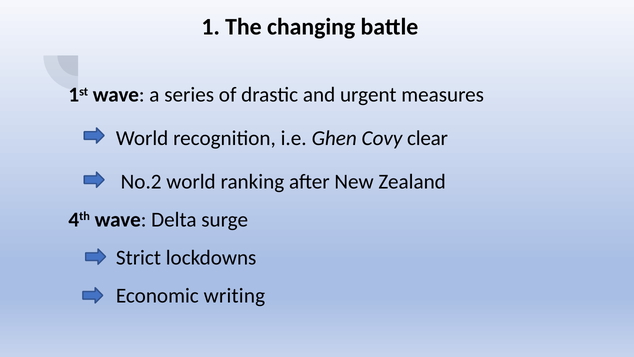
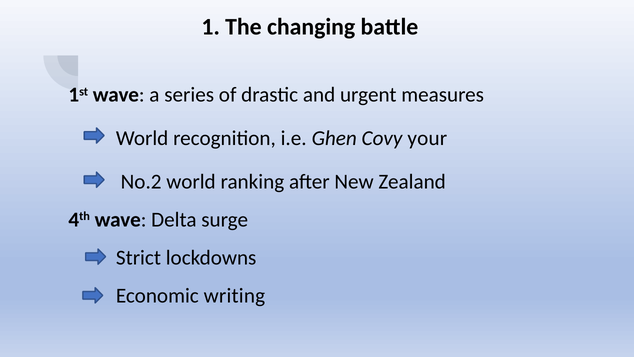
clear: clear -> your
